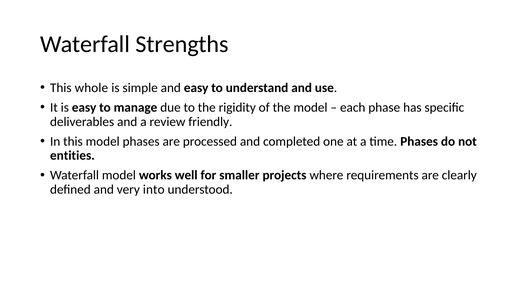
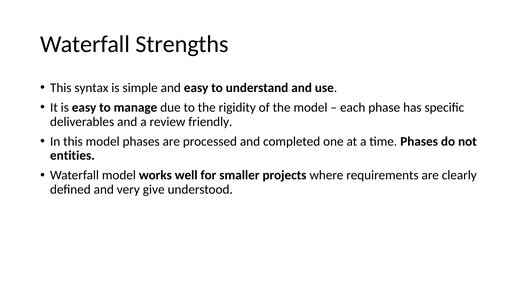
whole: whole -> syntax
into: into -> give
